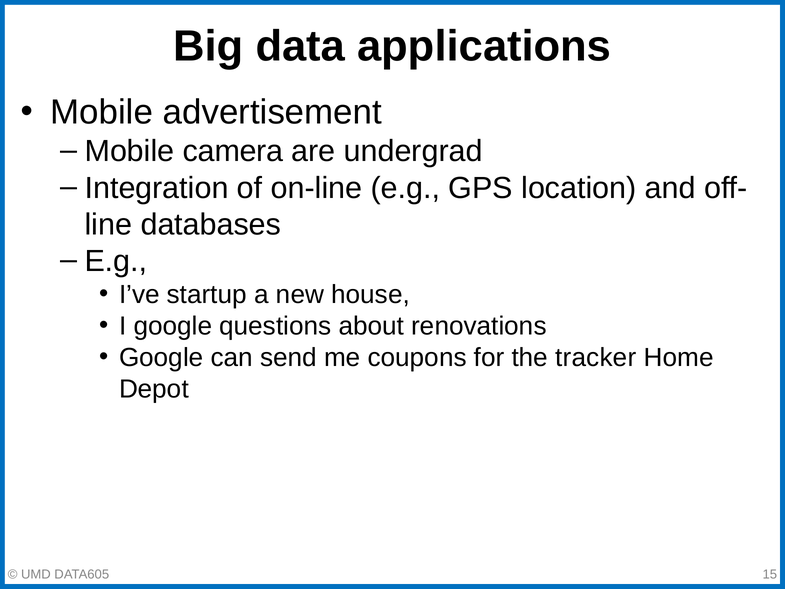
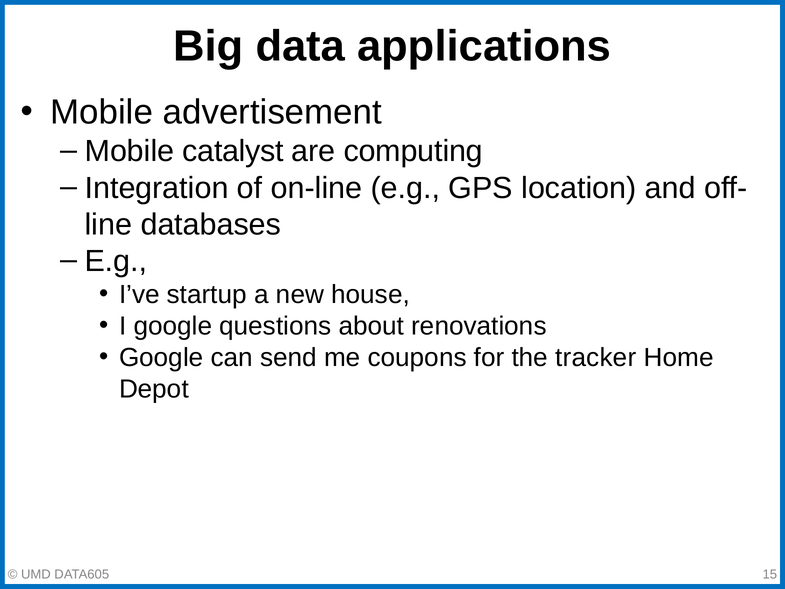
camera: camera -> catalyst
undergrad: undergrad -> computing
